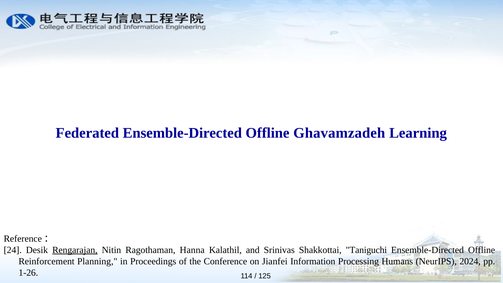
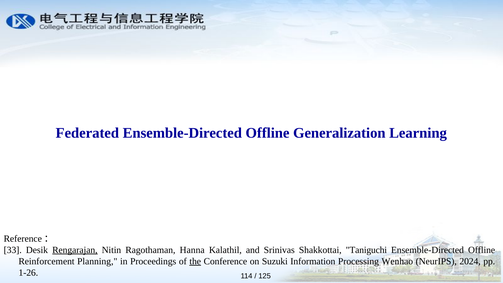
Ghavamzadeh: Ghavamzadeh -> Generalization
24: 24 -> 33
the underline: none -> present
Jianfei: Jianfei -> Suzuki
Humans: Humans -> Wenhao
